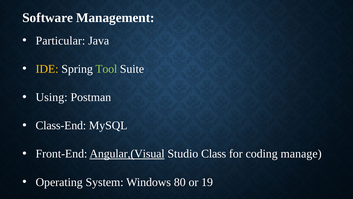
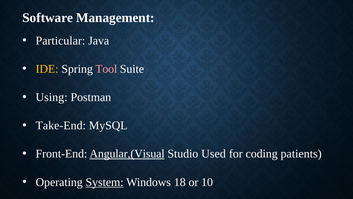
Tool colour: light green -> pink
Class-End: Class-End -> Take-End
Class: Class -> Used
manage: manage -> patients
System underline: none -> present
80: 80 -> 18
19: 19 -> 10
